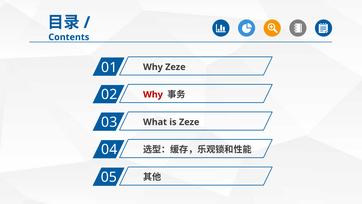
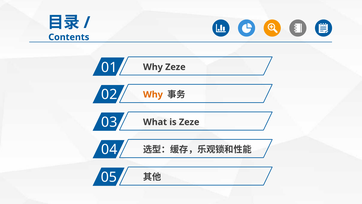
Why at (153, 94) colour: red -> orange
